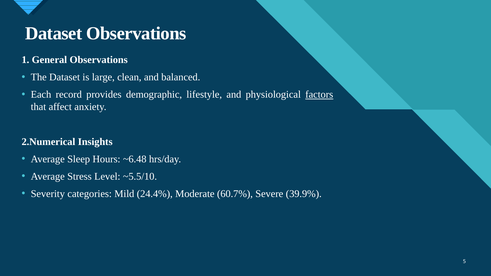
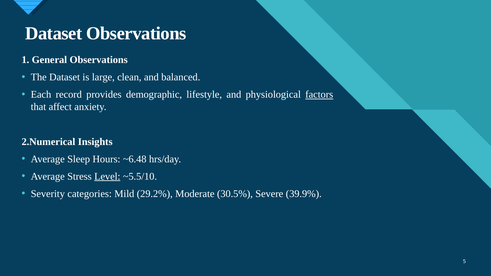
Level underline: none -> present
24.4%: 24.4% -> 29.2%
60.7%: 60.7% -> 30.5%
